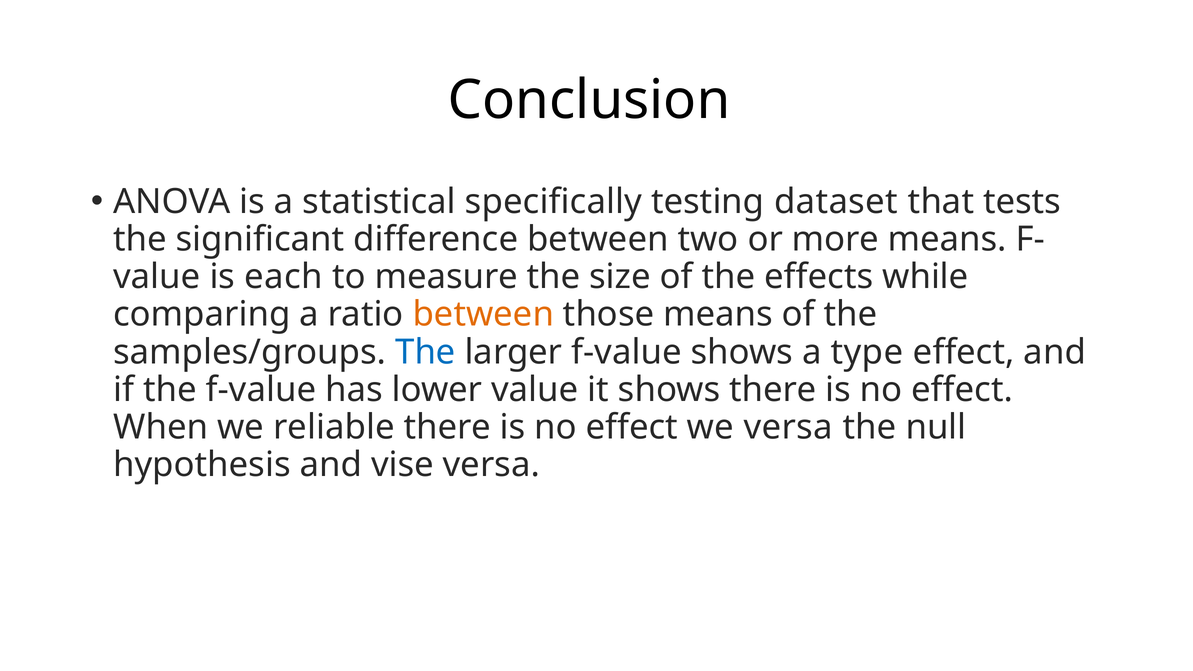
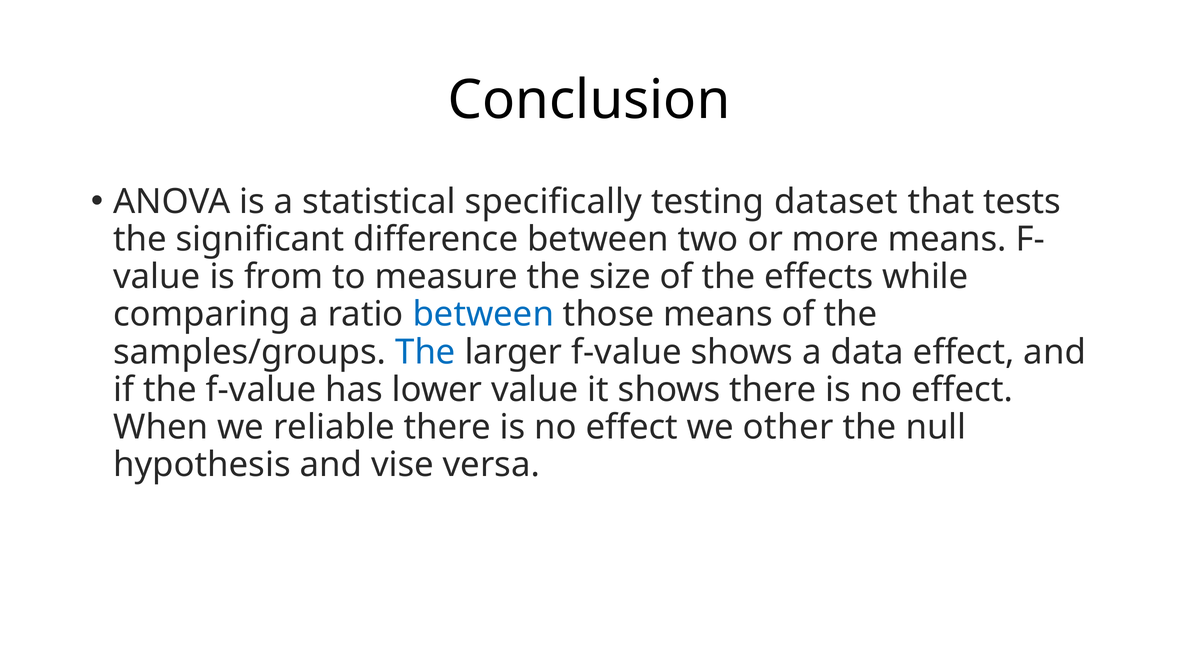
each: each -> from
between at (483, 314) colour: orange -> blue
type: type -> data
we versa: versa -> other
